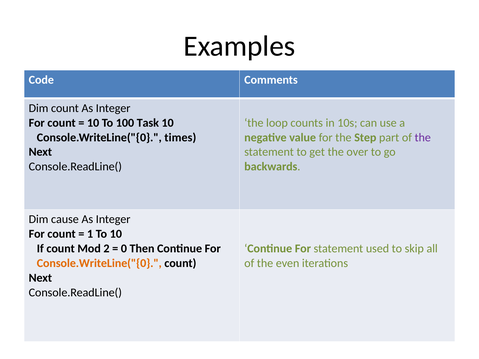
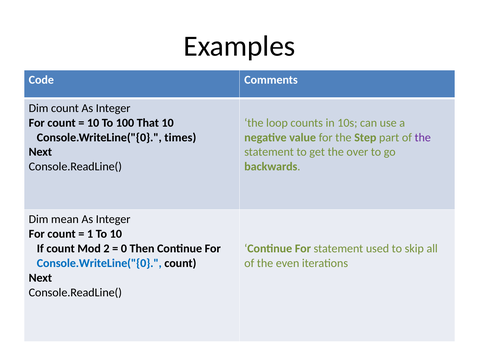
Task: Task -> That
cause: cause -> mean
Console.WriteLine("{0 at (99, 263) colour: orange -> blue
